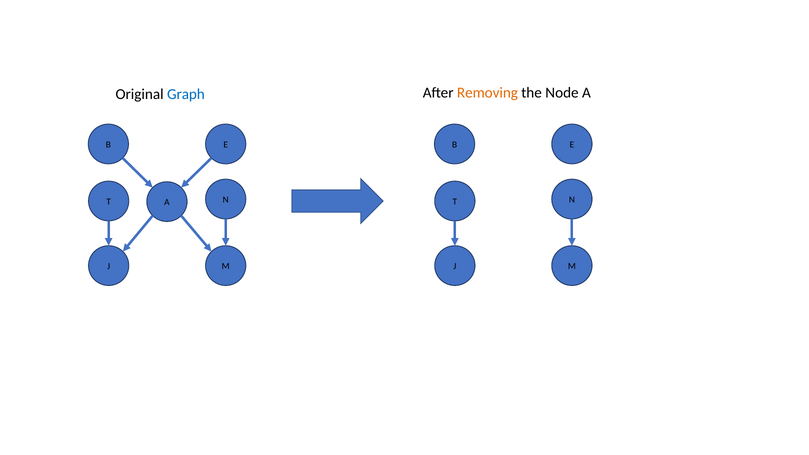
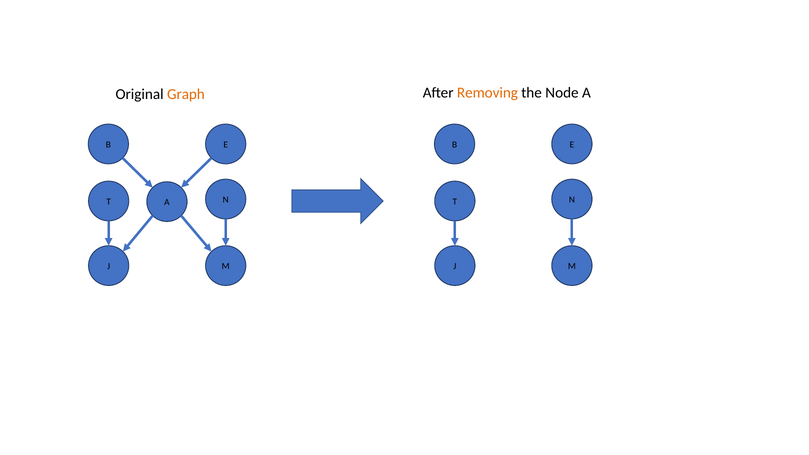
Graph colour: blue -> orange
